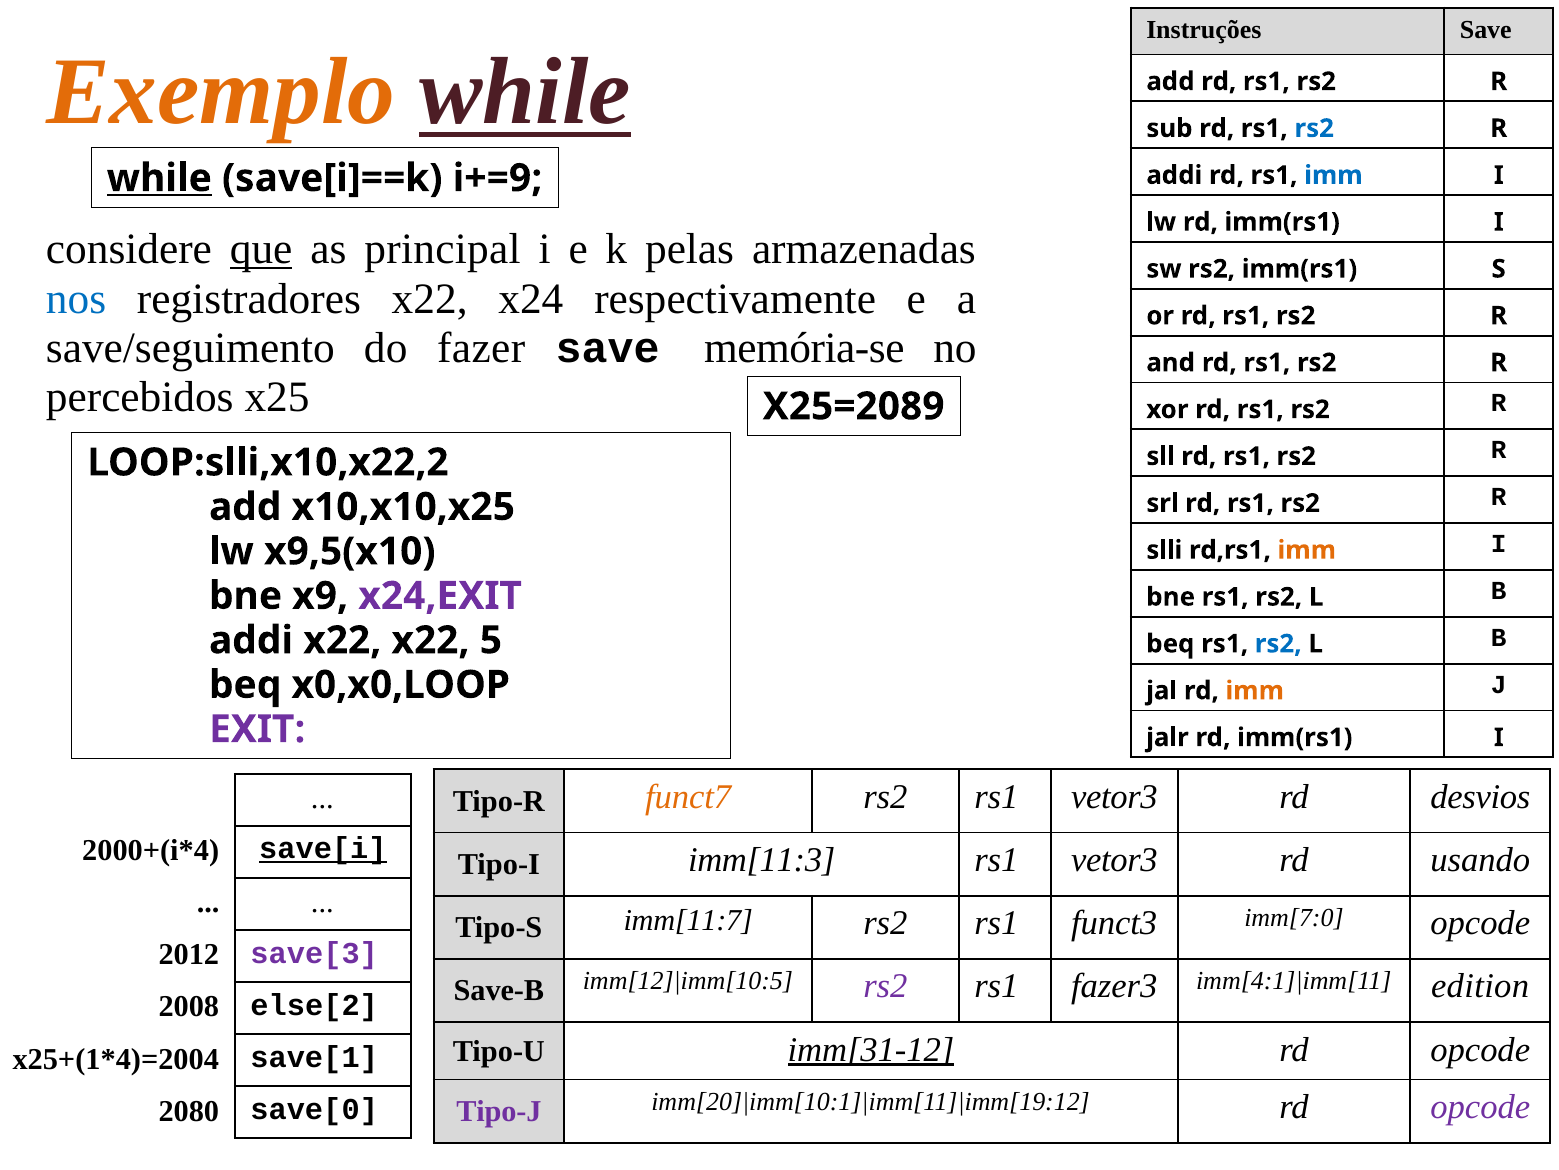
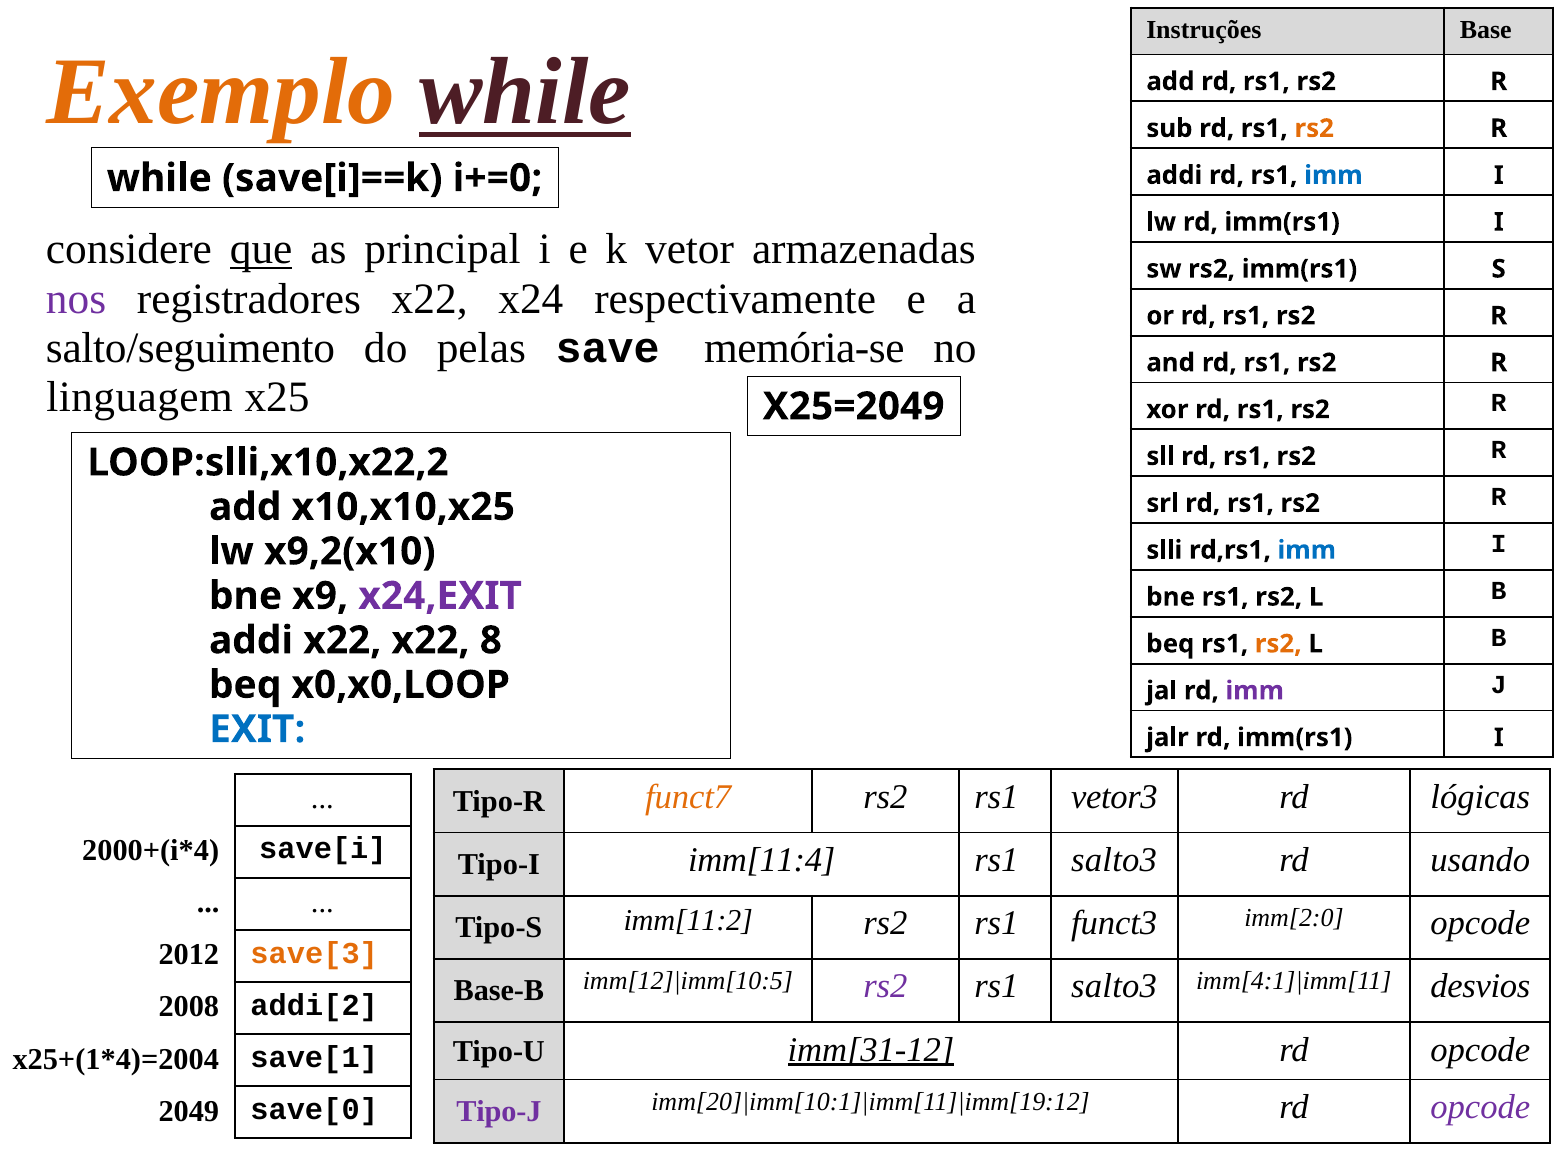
Instruções Save: Save -> Base
rs2 at (1314, 128) colour: blue -> orange
while at (159, 178) underline: present -> none
i+=9: i+=9 -> i+=0
pelas: pelas -> vetor
nos colour: blue -> purple
save/seguimento: save/seguimento -> salto/seguimento
fazer: fazer -> pelas
percebidos: percebidos -> linguagem
X25=2089: X25=2089 -> X25=2049
x9,5(x10: x9,5(x10 -> x9,2(x10
imm at (1307, 550) colour: orange -> blue
5: 5 -> 8
rs2 at (1278, 643) colour: blue -> orange
imm at (1255, 690) colour: orange -> purple
EXIT colour: purple -> blue
desvios: desvios -> lógicas
save[i underline: present -> none
imm[11:3: imm[11:3 -> imm[11:4
vetor3 at (1114, 859): vetor3 -> salto3
imm[11:7: imm[11:7 -> imm[11:2
imm[7:0: imm[7:0 -> imm[2:0
save[3 colour: purple -> orange
Save-B: Save-B -> Base-B
fazer3 at (1114, 986): fazer3 -> salto3
edition: edition -> desvios
else[2: else[2 -> addi[2
2080: 2080 -> 2049
